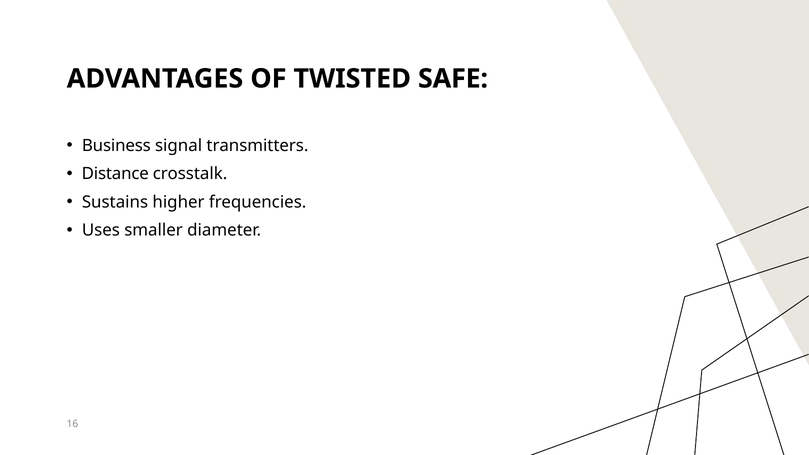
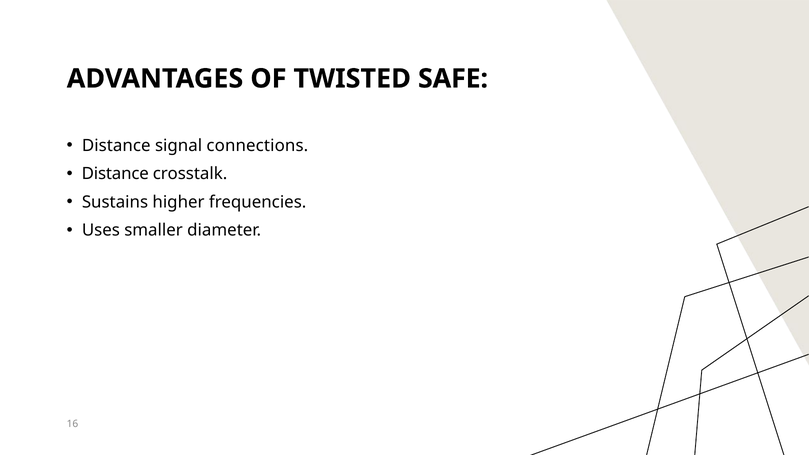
Business at (116, 145): Business -> Distance
transmitters: transmitters -> connections
